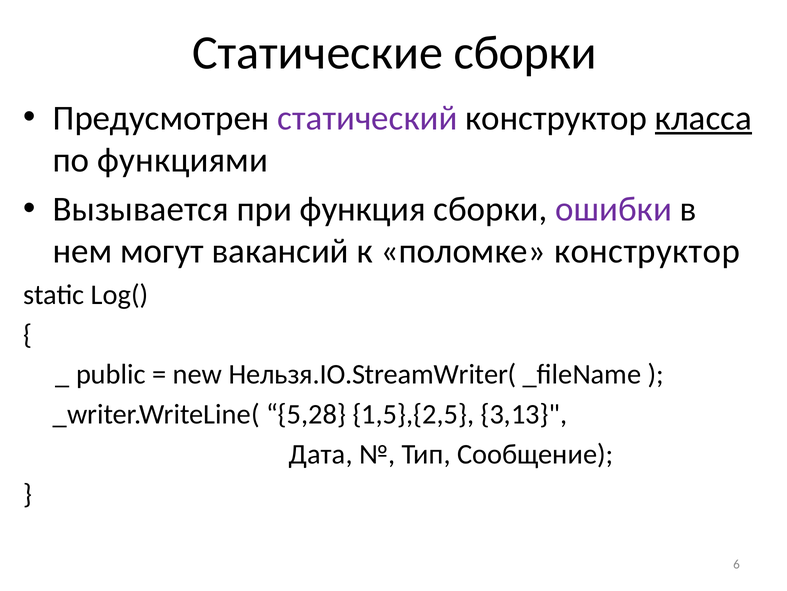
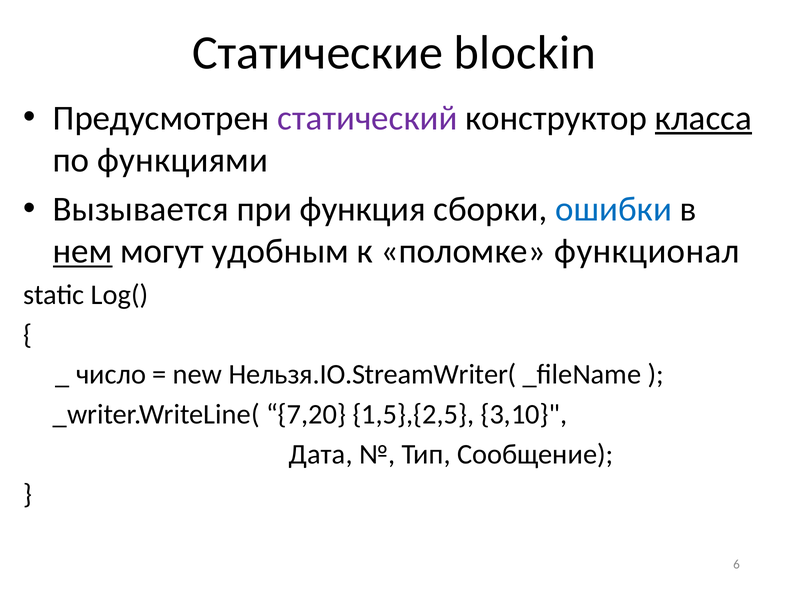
Статические сборки: сборки -> blockin
ошибки colour: purple -> blue
нем underline: none -> present
вакансий: вакансий -> удобным
поломке конструктор: конструктор -> функционал
public: public -> число
5,28: 5,28 -> 7,20
3,13: 3,13 -> 3,10
